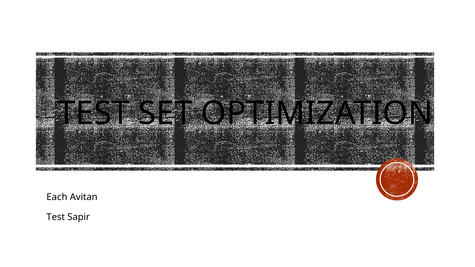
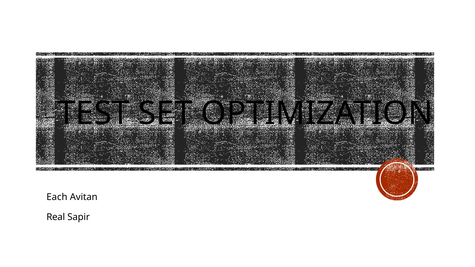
Test at (56, 217): Test -> Real
